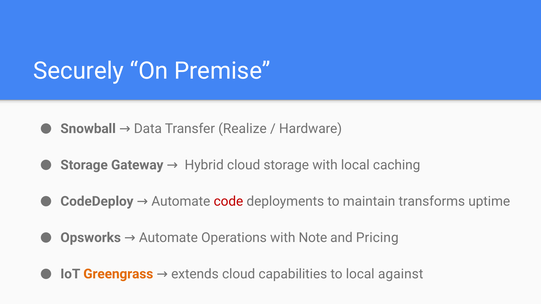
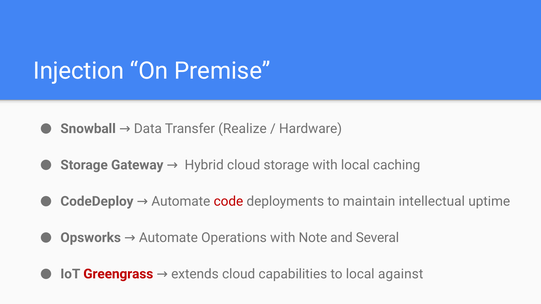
Securely: Securely -> Injection
transforms: transforms -> intellectual
Pricing: Pricing -> Several
Greengrass colour: orange -> red
